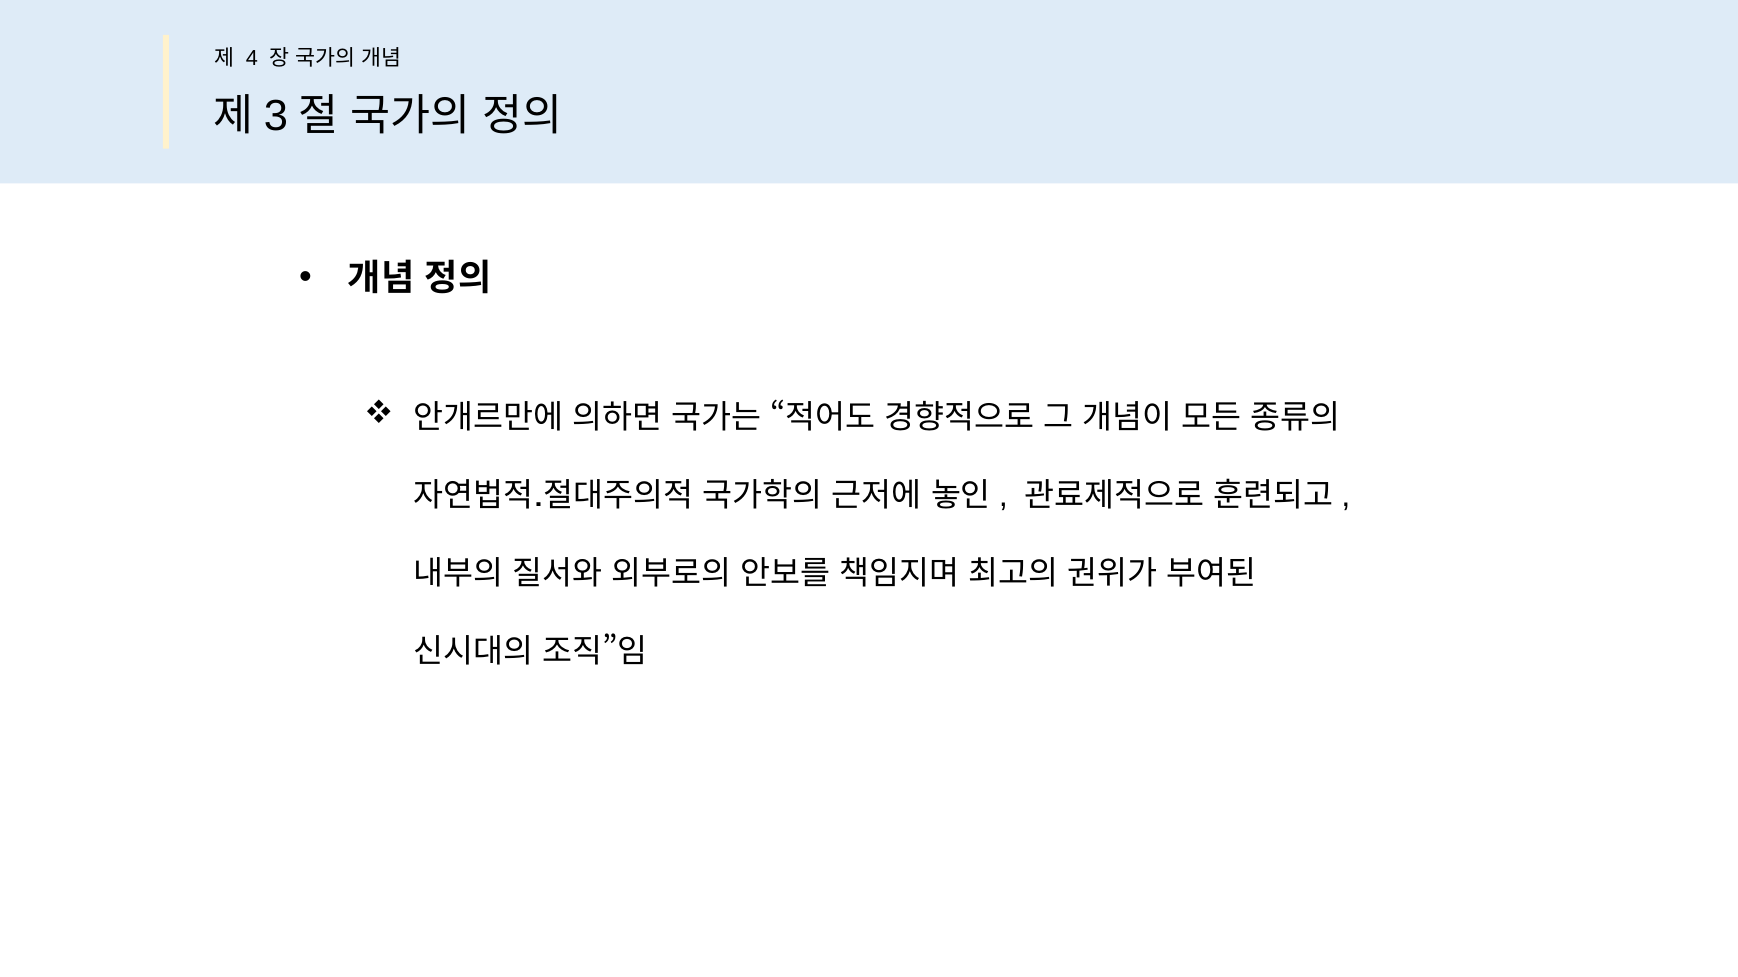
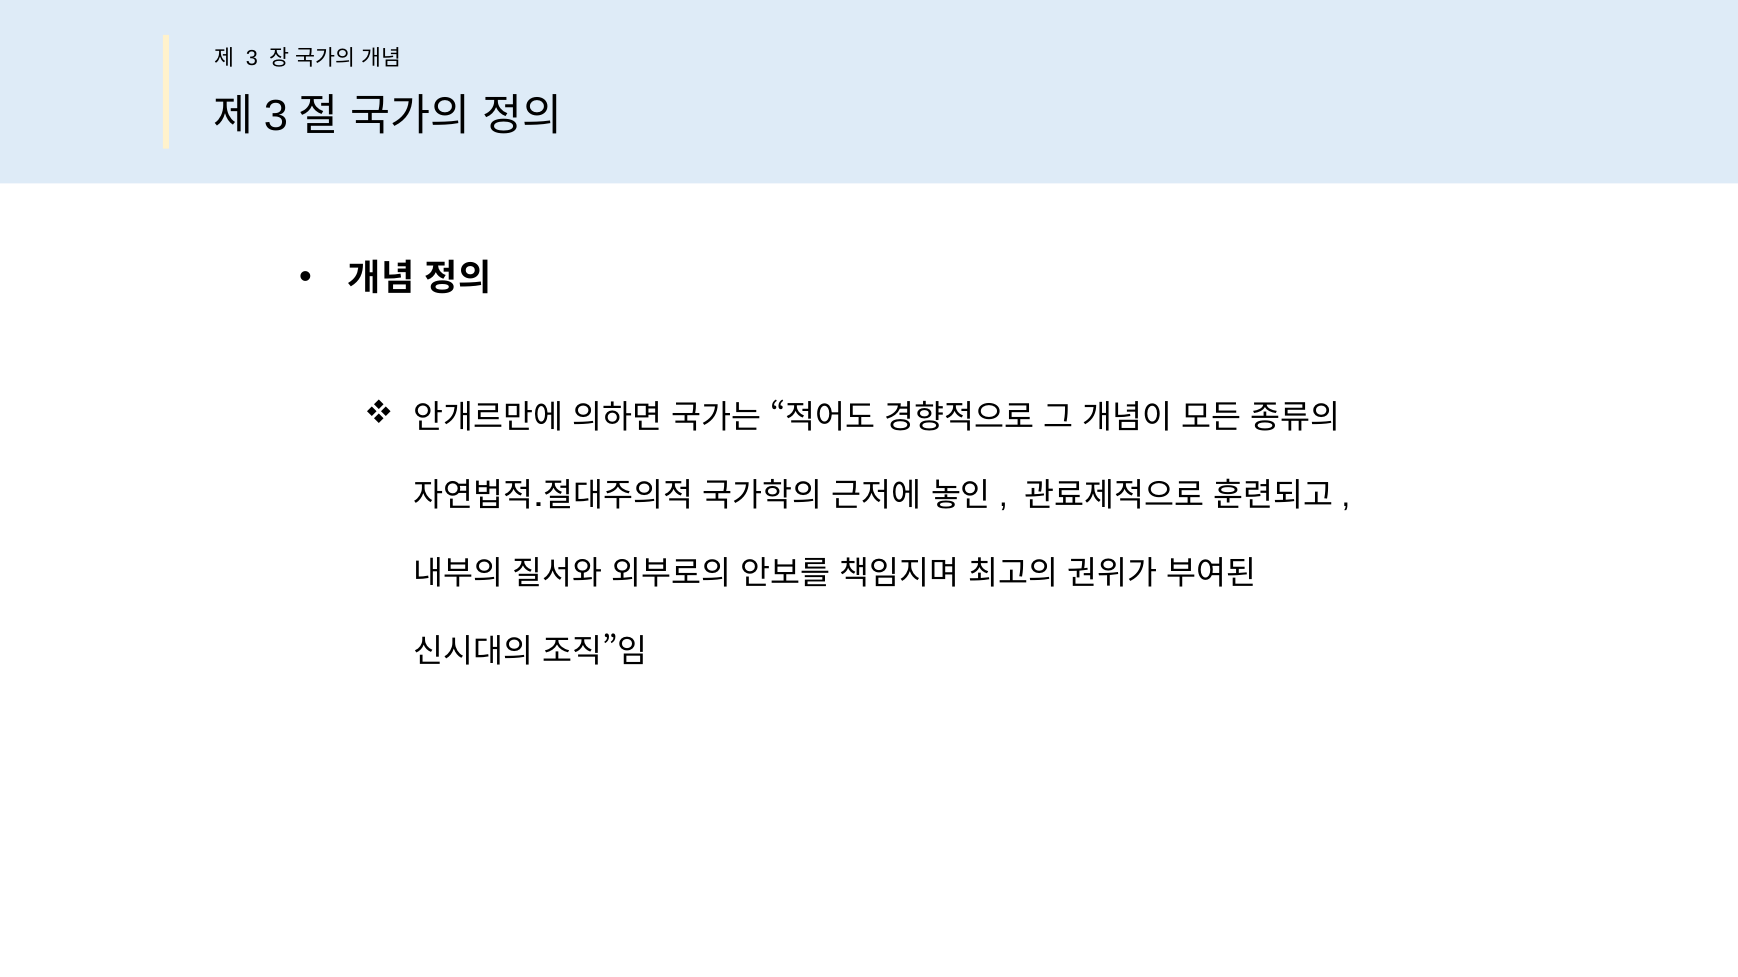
4: 4 -> 3
